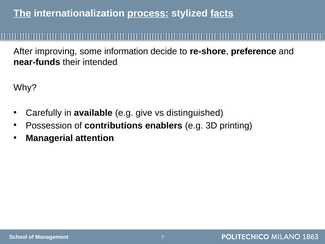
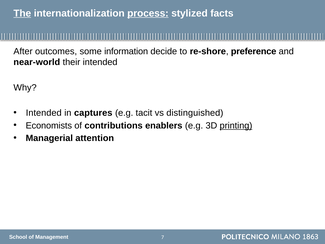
facts underline: present -> none
improving: improving -> outcomes
near-funds: near-funds -> near-world
Carefully at (44, 113): Carefully -> Intended
available: available -> captures
give: give -> tacit
Possession: Possession -> Economists
printing underline: none -> present
